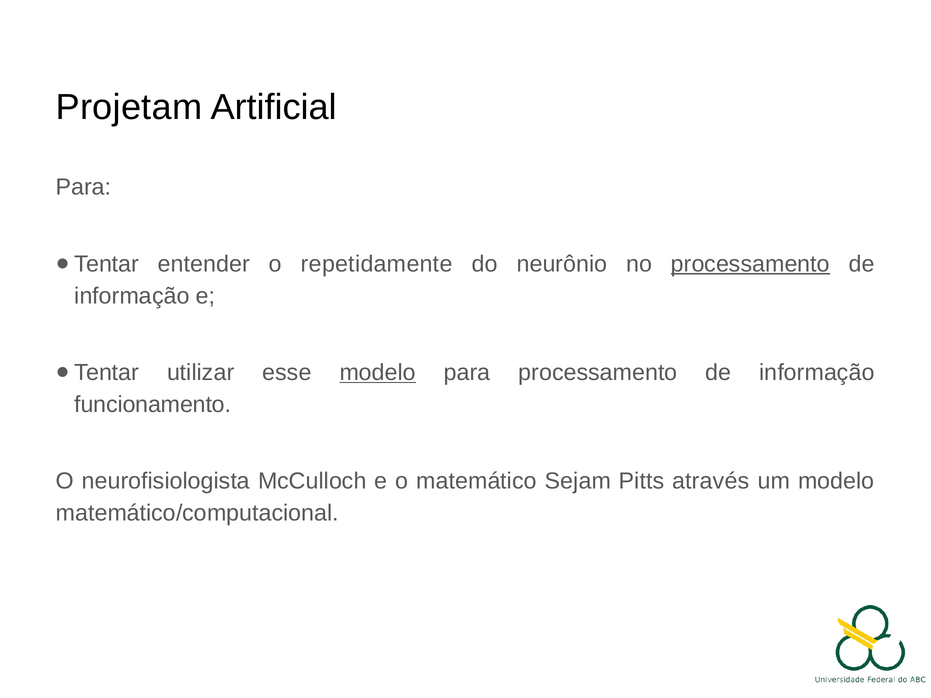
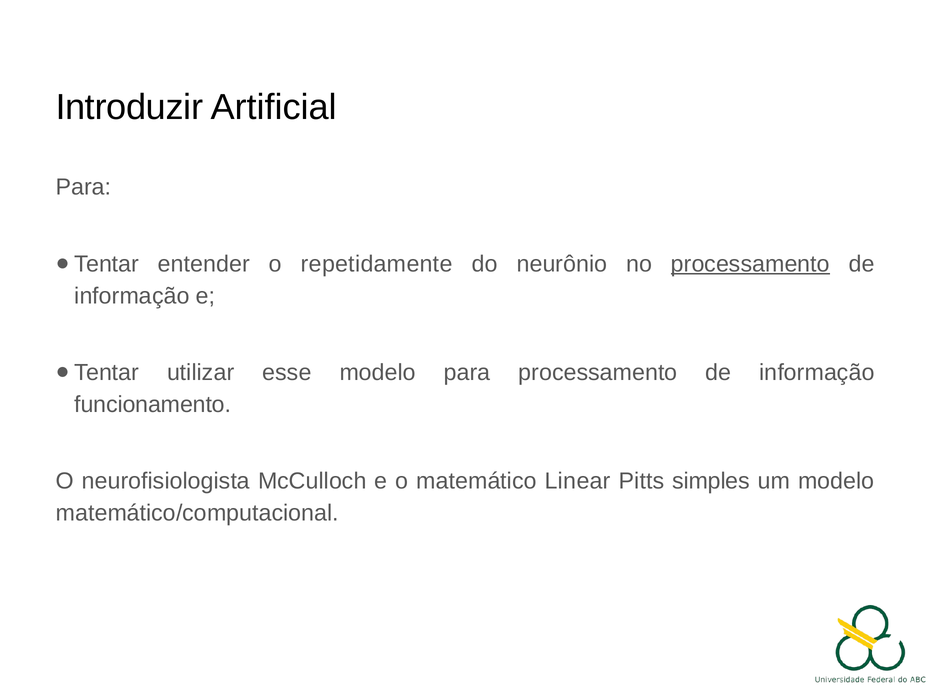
Projetam: Projetam -> Introduzir
modelo at (378, 373) underline: present -> none
Sejam: Sejam -> Linear
através: através -> simples
